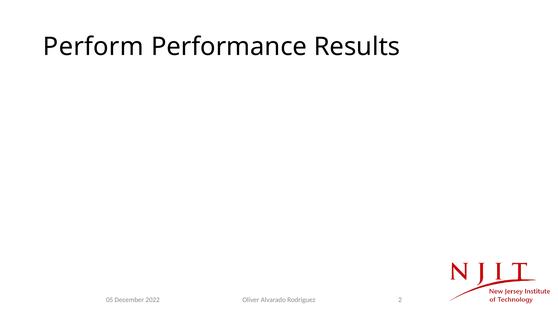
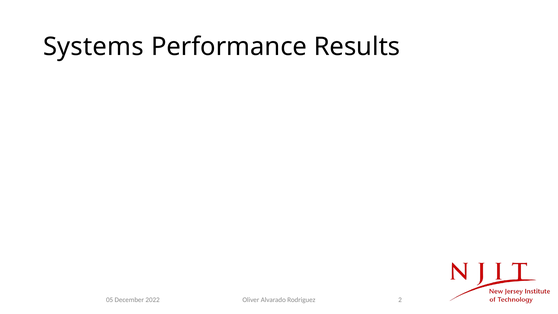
Perform: Perform -> Systems
